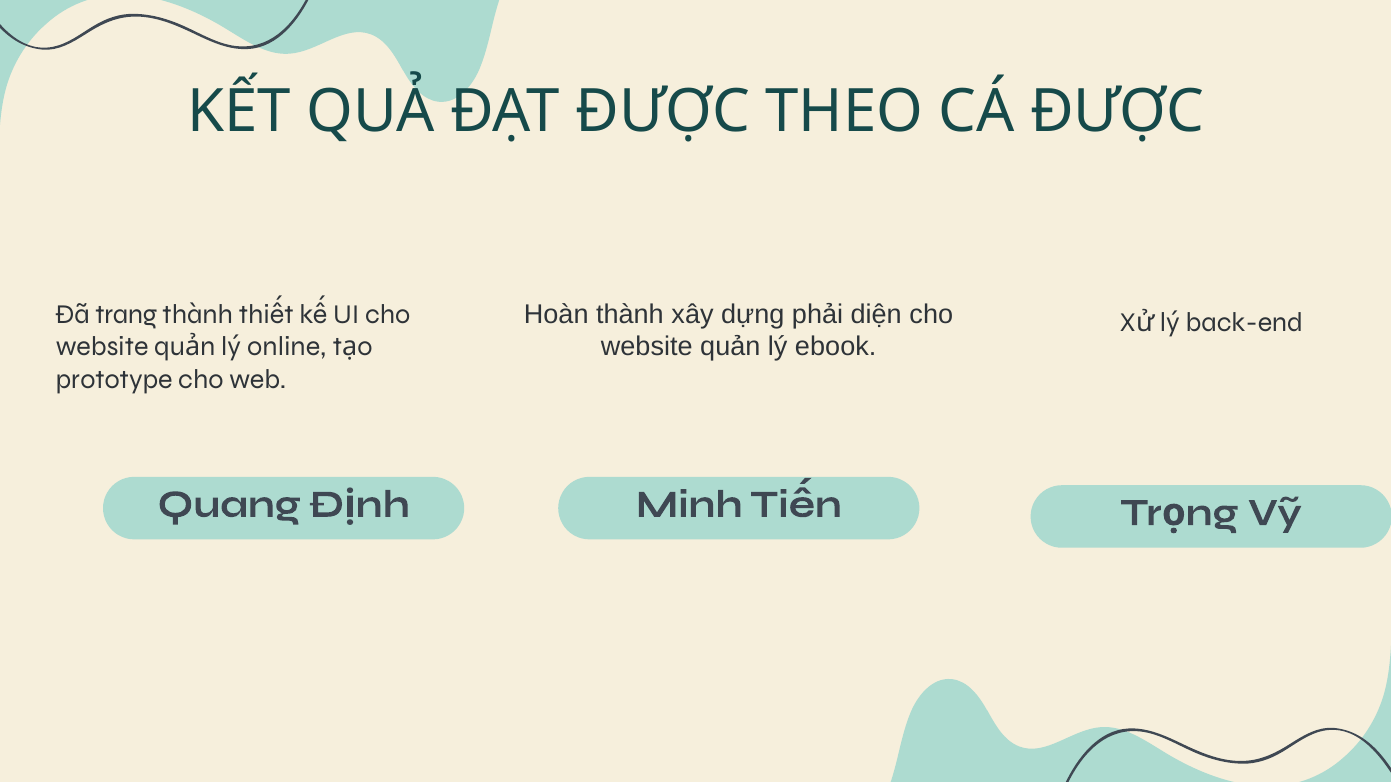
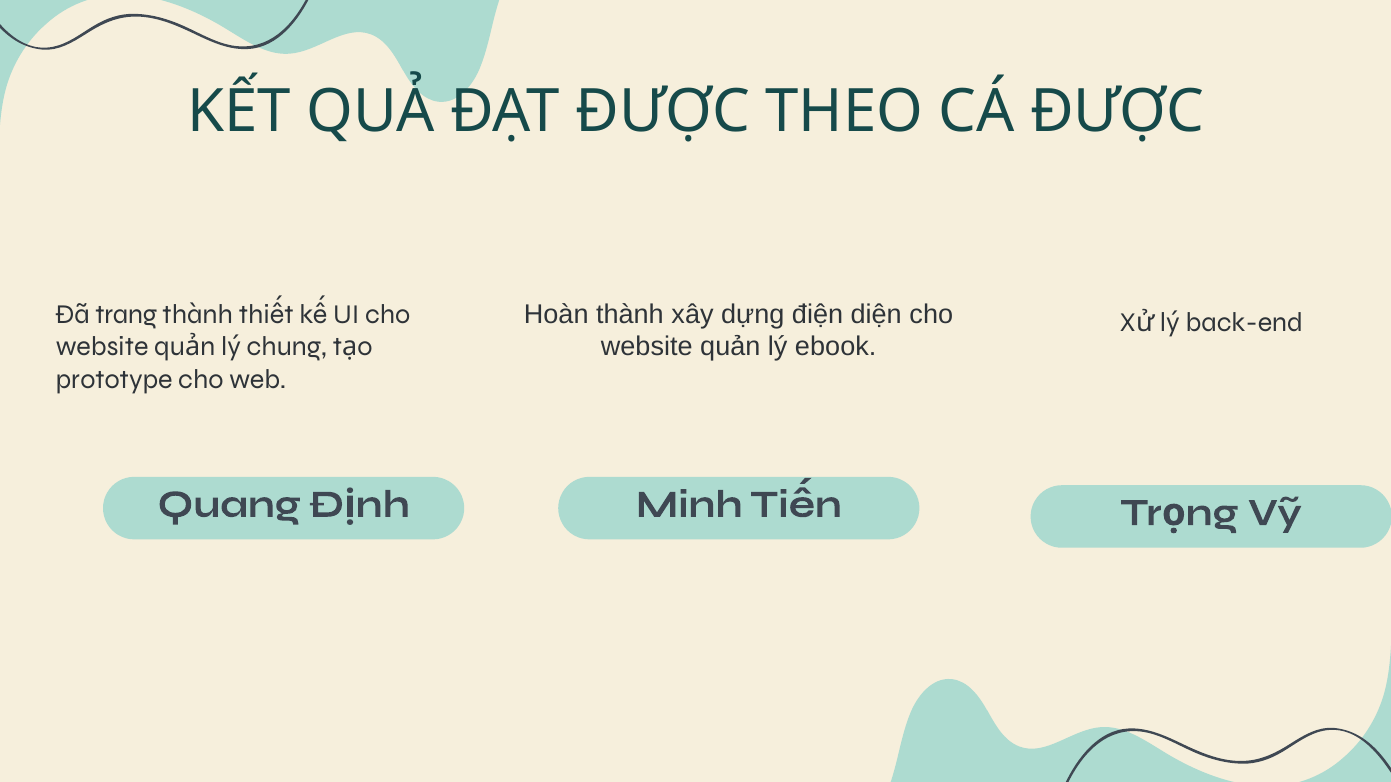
phải: phải -> điện
online: online -> chung
